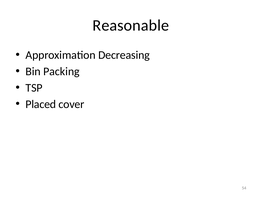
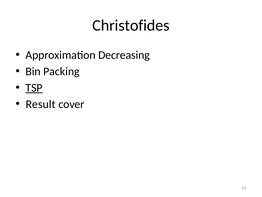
Reasonable: Reasonable -> Christofides
TSP underline: none -> present
Placed: Placed -> Result
